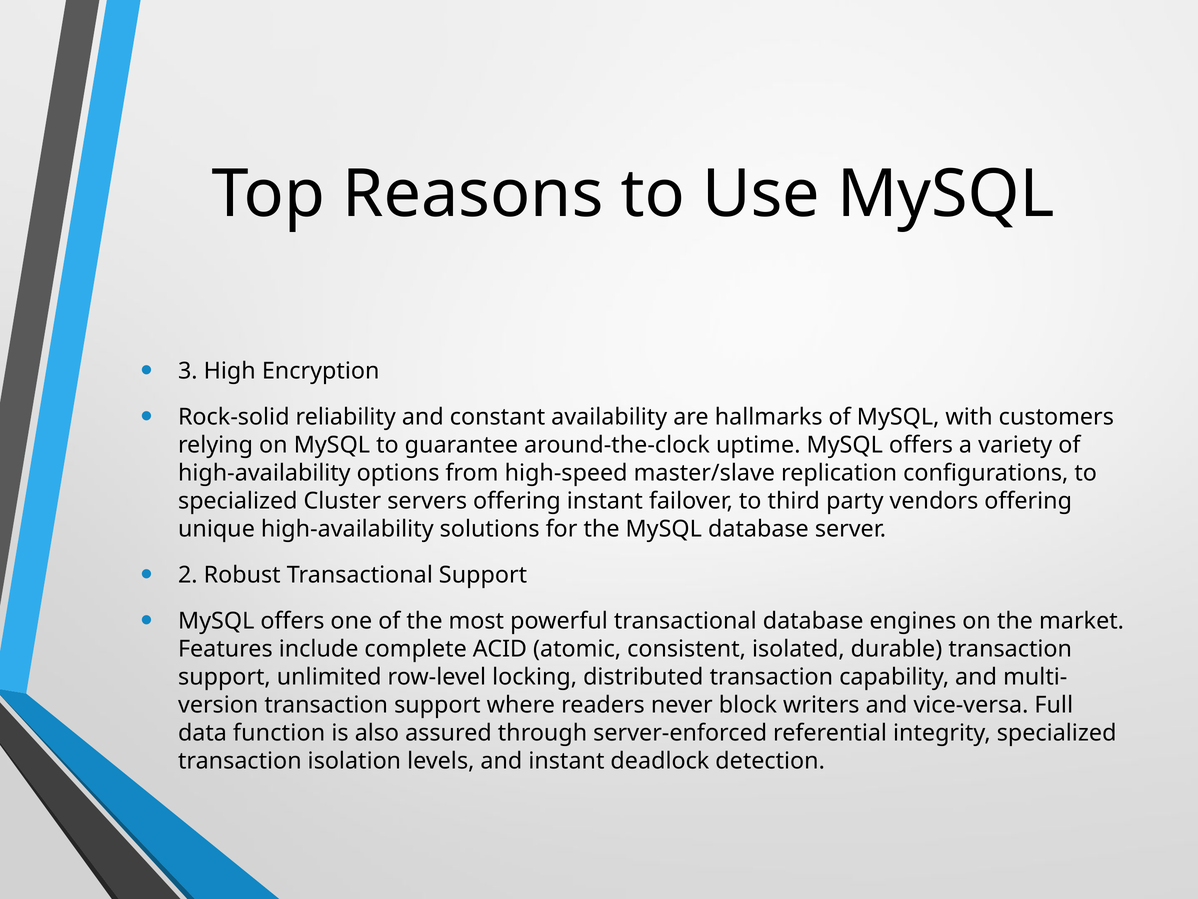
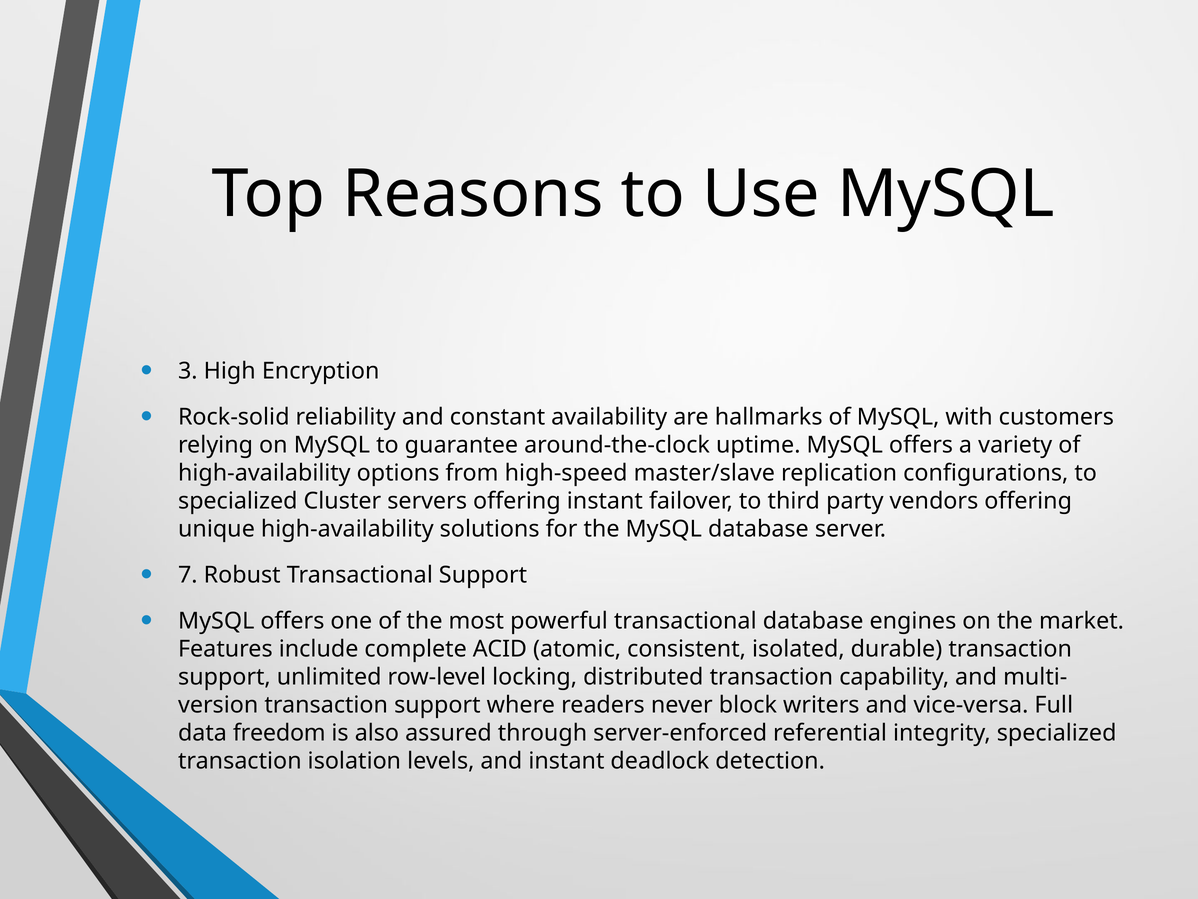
2: 2 -> 7
function: function -> freedom
